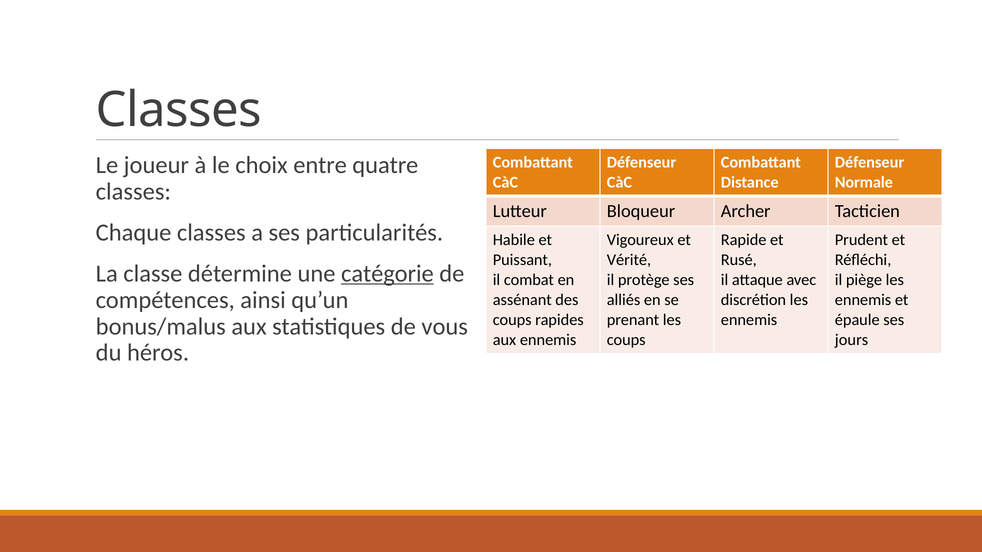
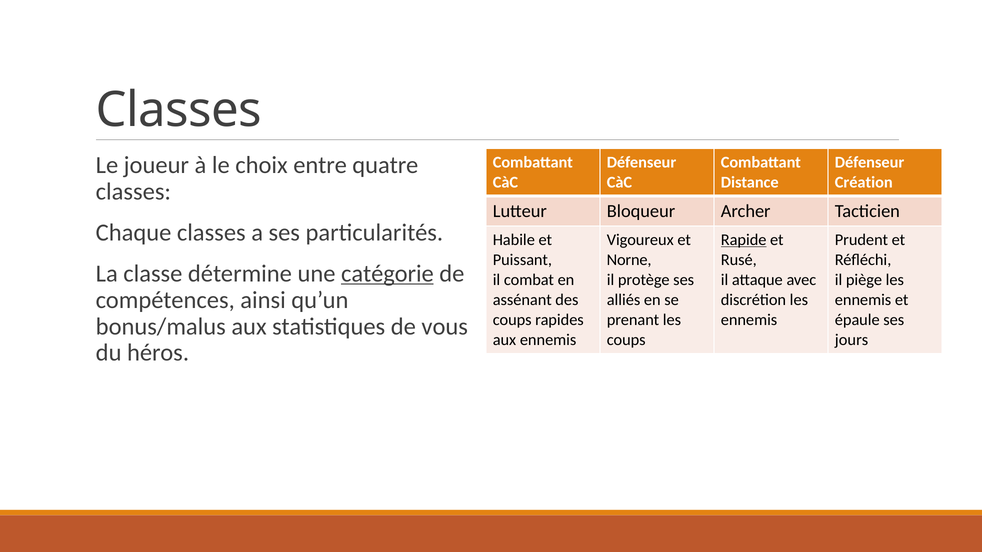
Normale: Normale -> Création
Rapide underline: none -> present
Vérité: Vérité -> Norne
